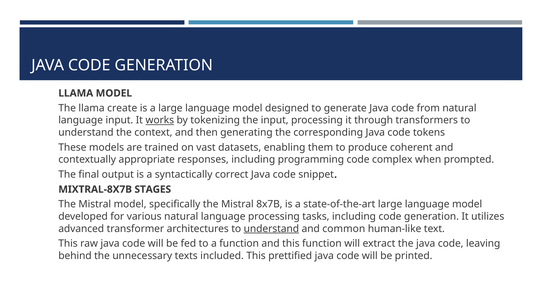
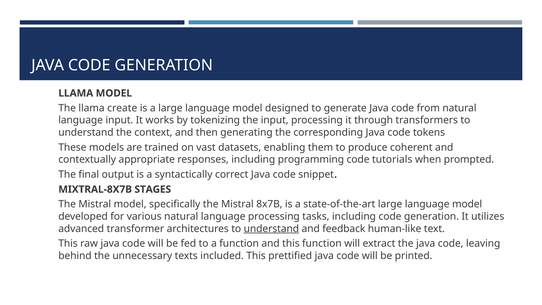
works underline: present -> none
complex: complex -> tutorials
common: common -> feedback
